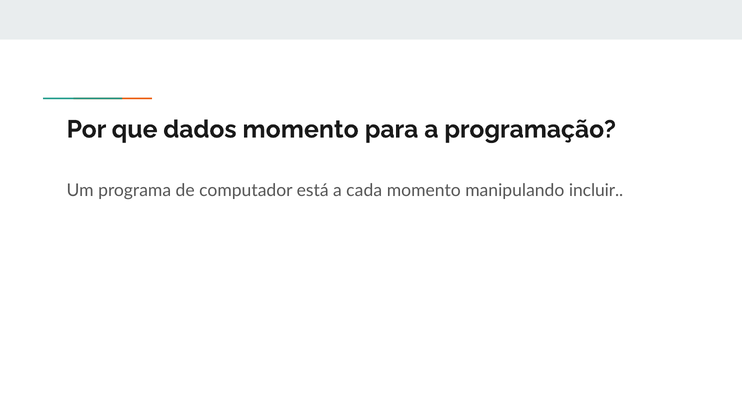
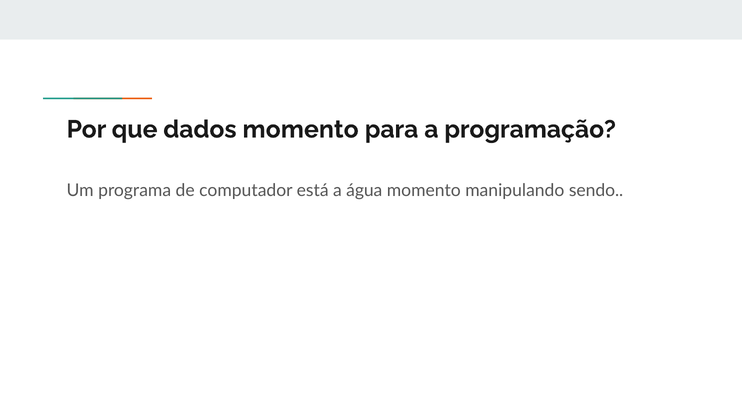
cada: cada -> água
incluir: incluir -> sendo
